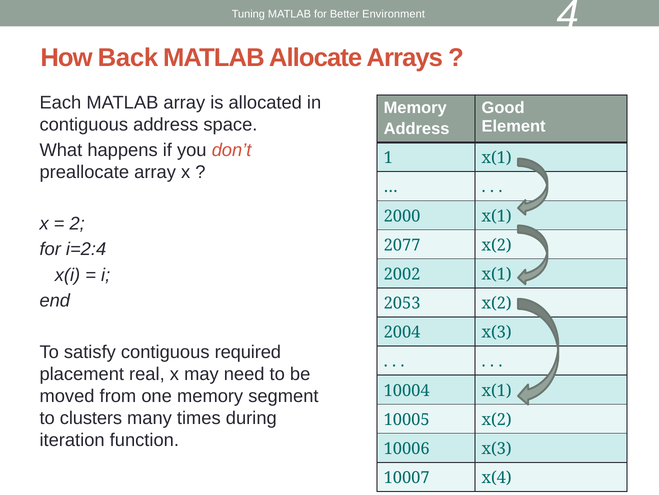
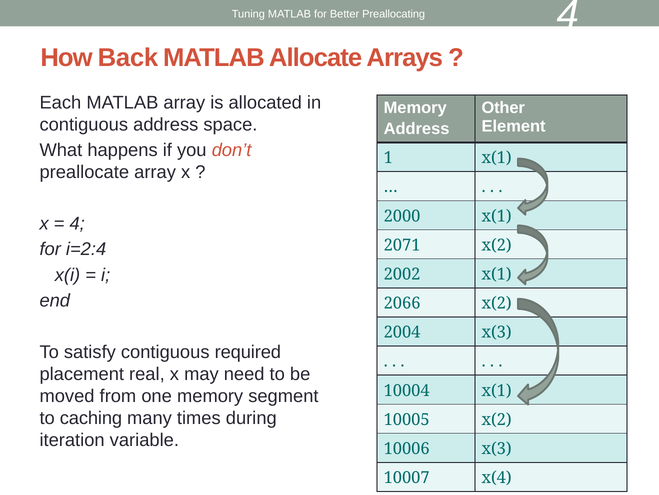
Environment: Environment -> Preallocating
Good: Good -> Other
2 at (77, 223): 2 -> 4
2077: 2077 -> 2071
2053: 2053 -> 2066
clusters: clusters -> caching
function: function -> variable
